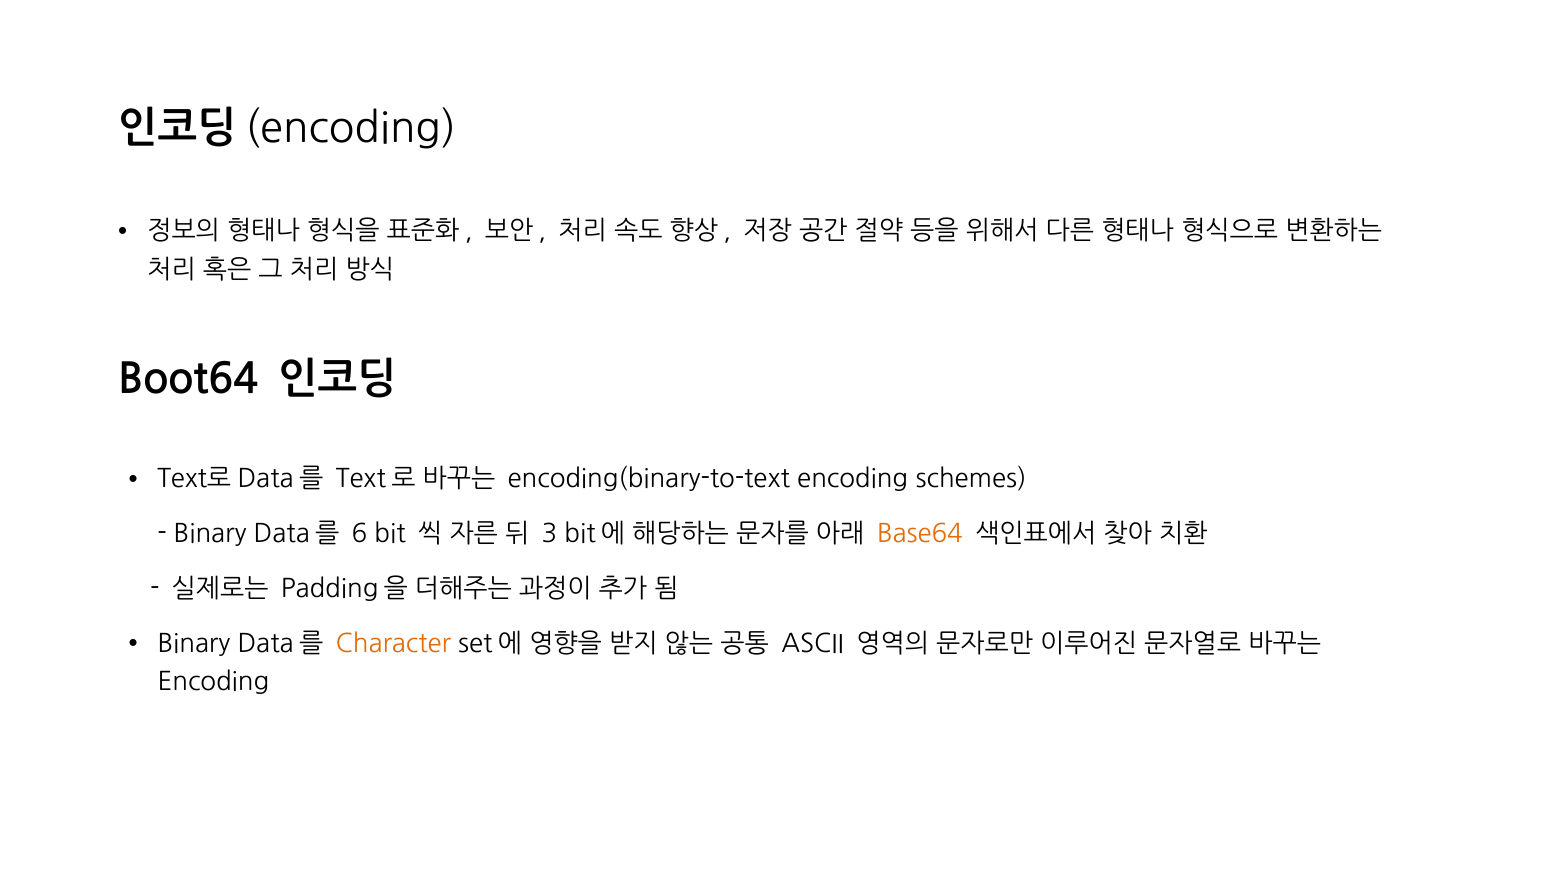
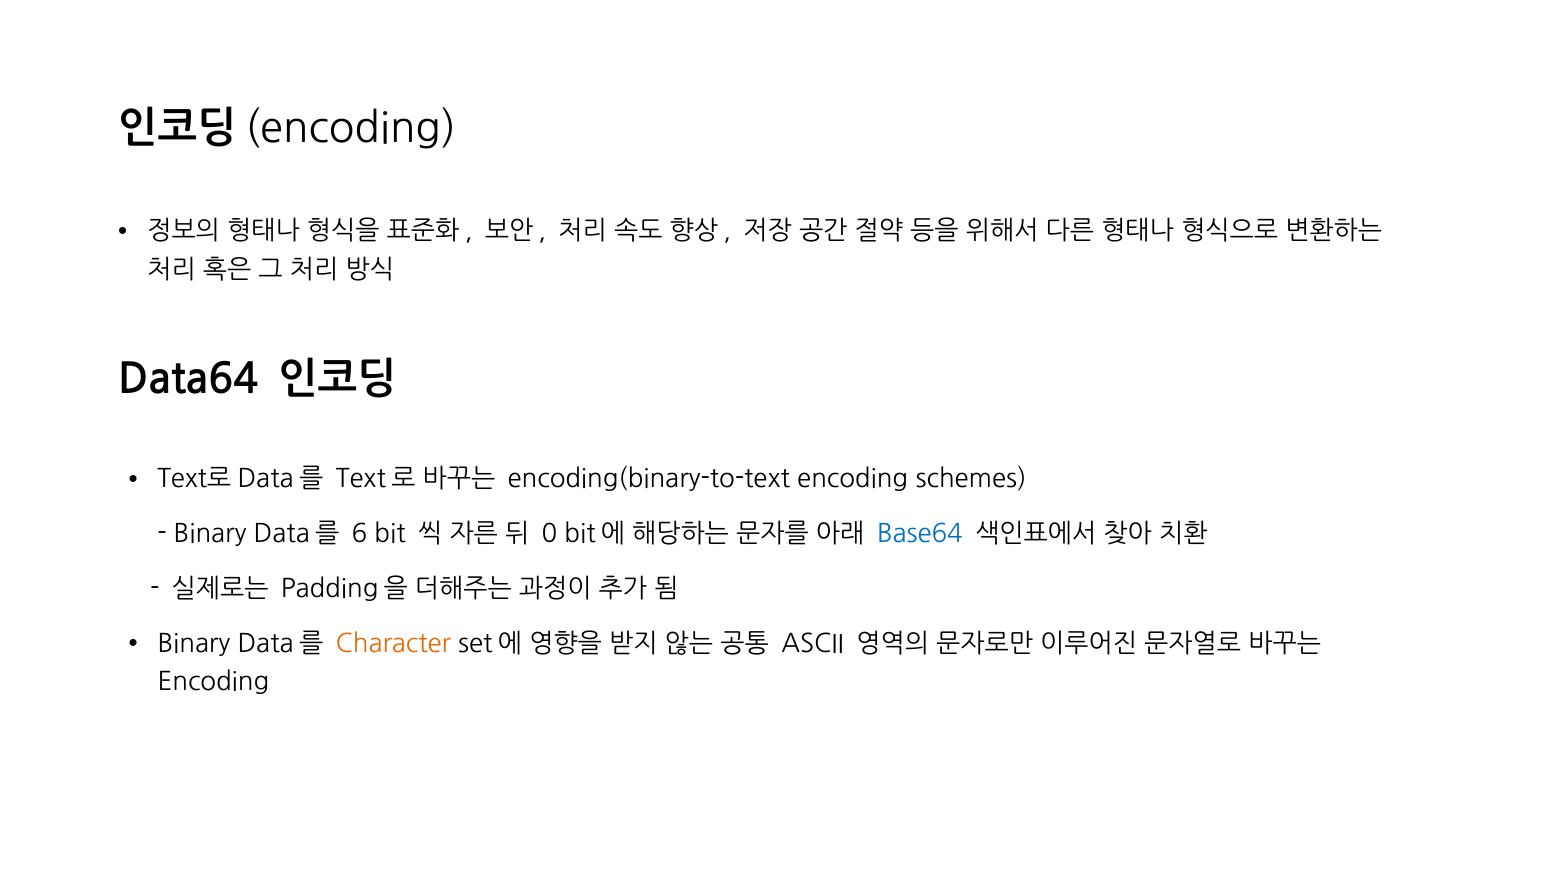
Boot64: Boot64 -> Data64
3: 3 -> 0
Base64 colour: orange -> blue
